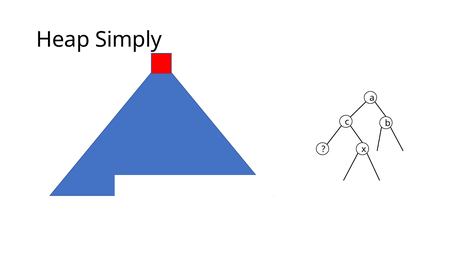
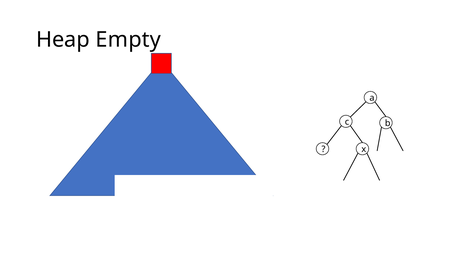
Simply: Simply -> Empty
